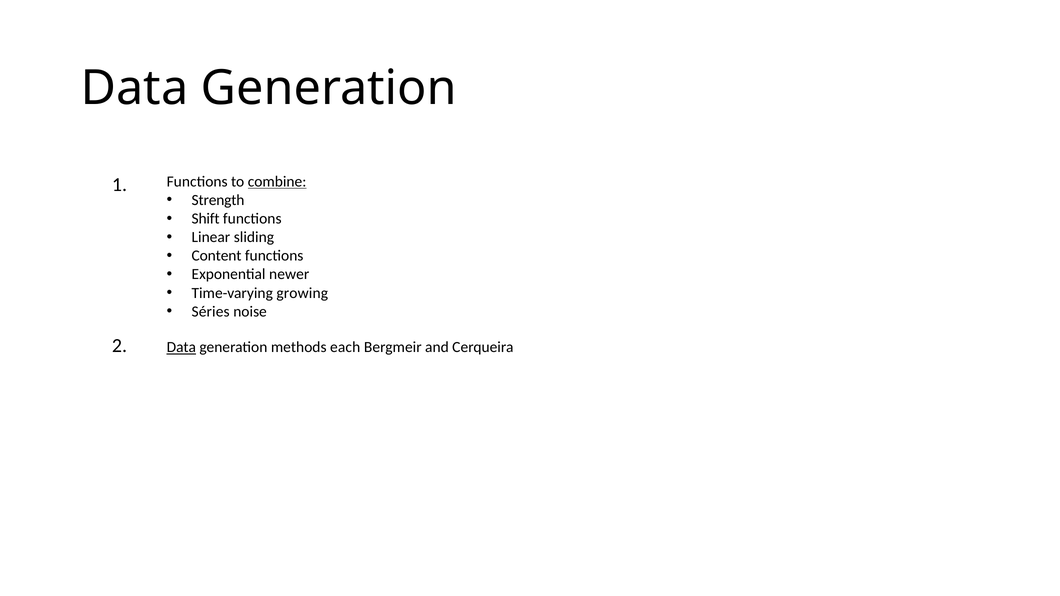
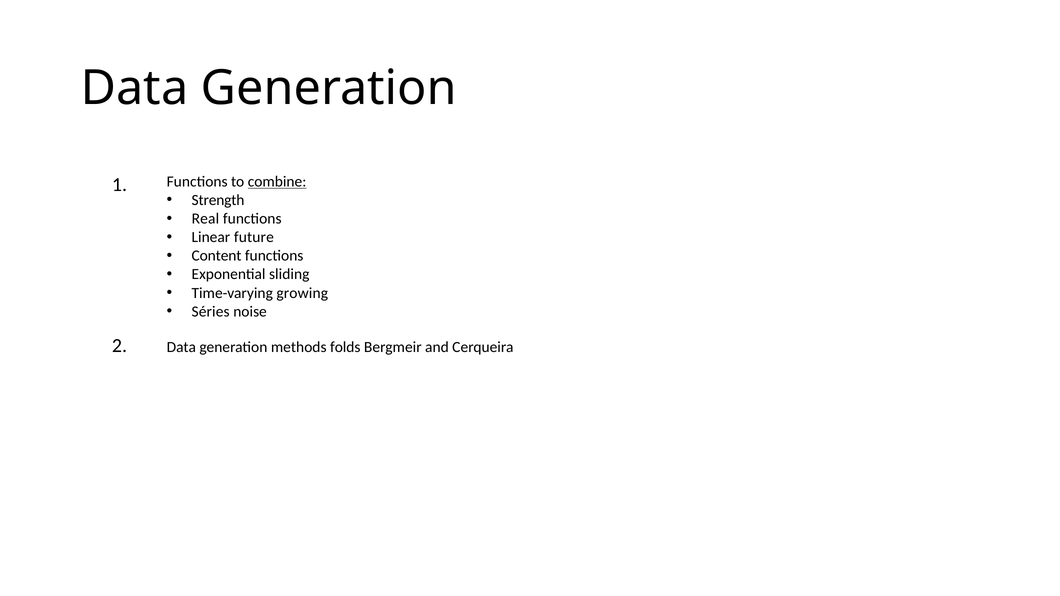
Shift: Shift -> Real
sliding: sliding -> future
newer: newer -> sliding
Data at (181, 347) underline: present -> none
each: each -> folds
